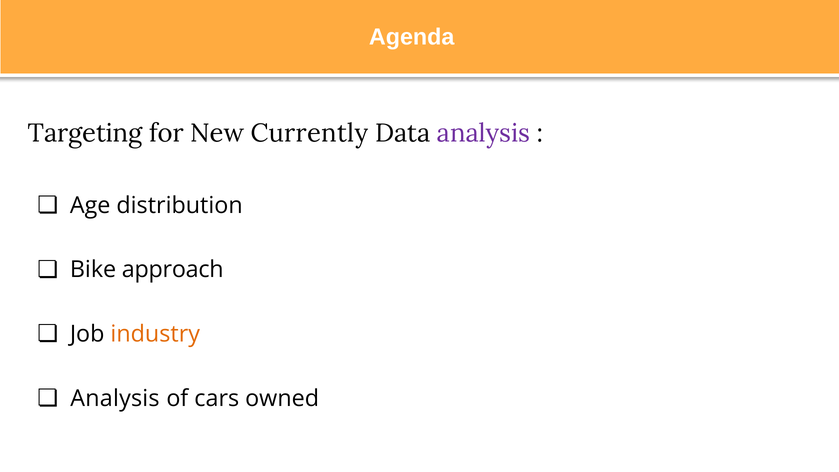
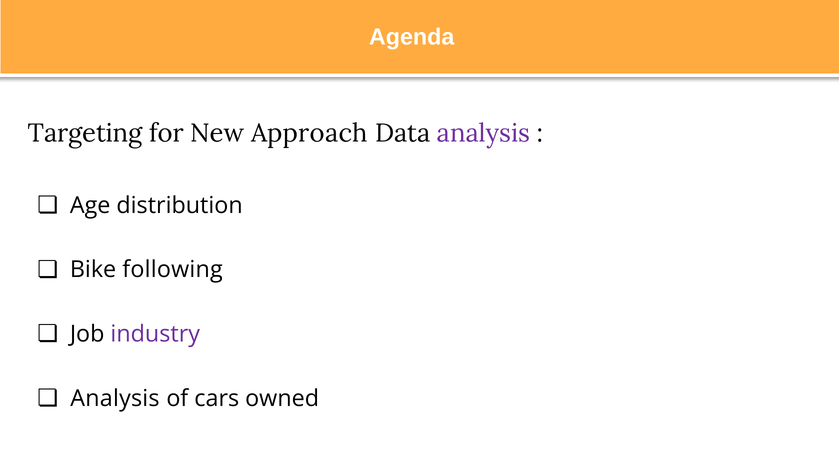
Currently: Currently -> Approach
approach: approach -> following
industry colour: orange -> purple
